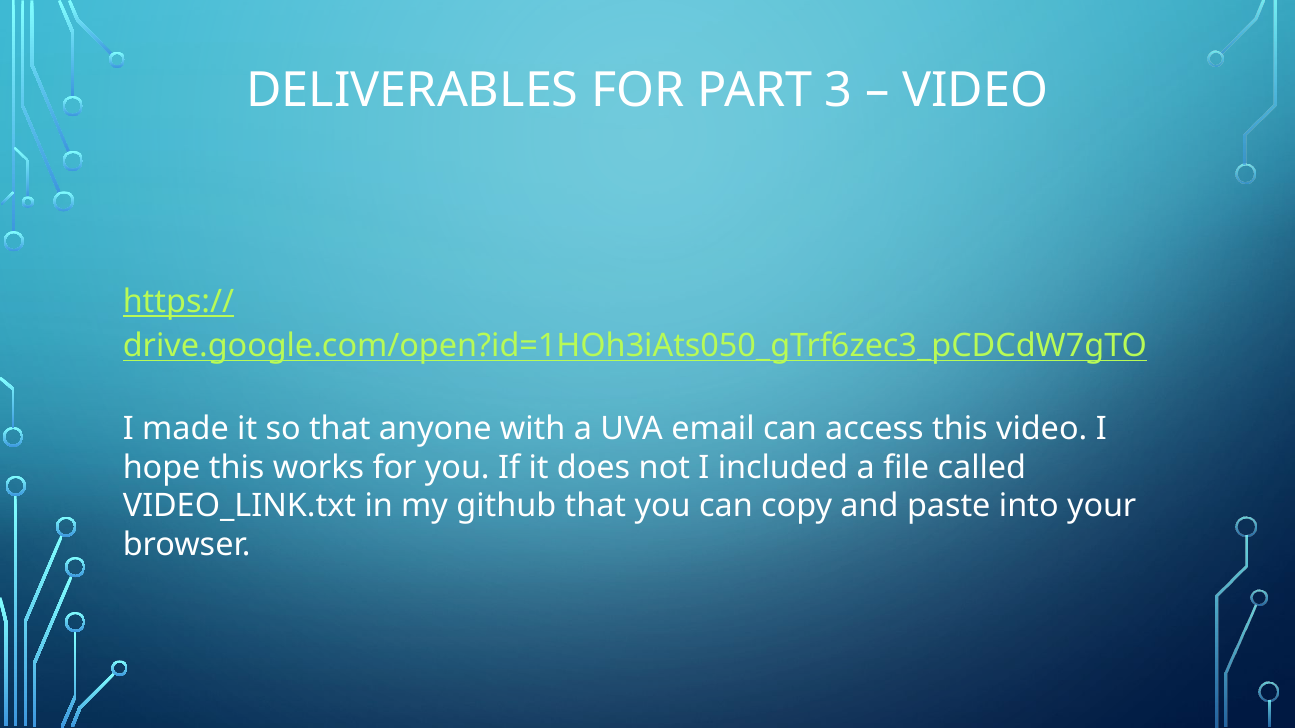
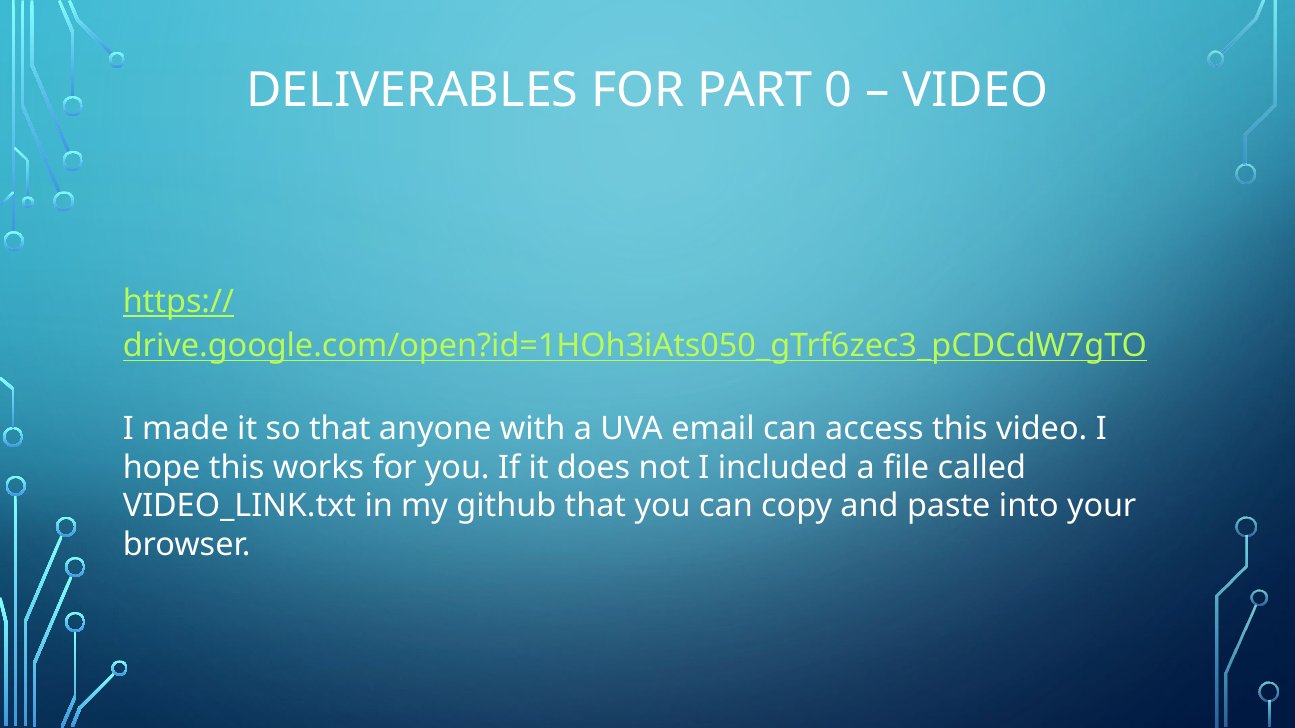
3: 3 -> 0
